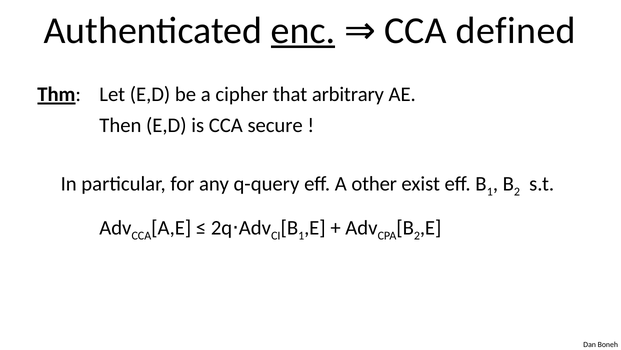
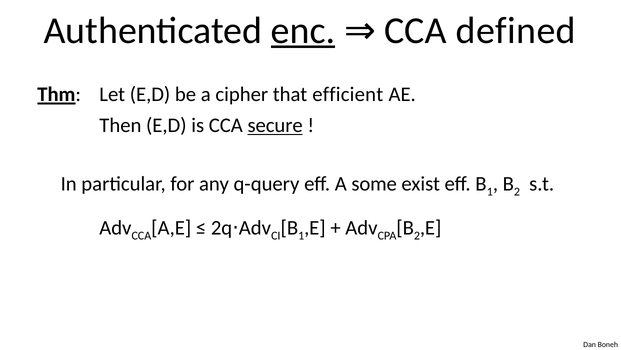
arbitrary: arbitrary -> efficient
secure underline: none -> present
other: other -> some
